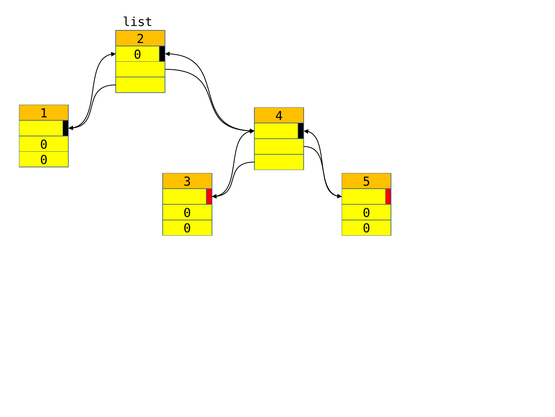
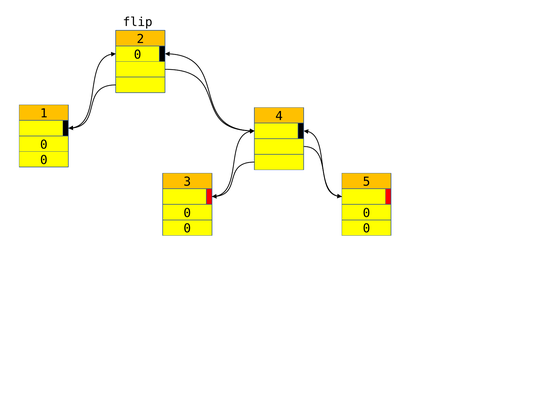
list: list -> flip
